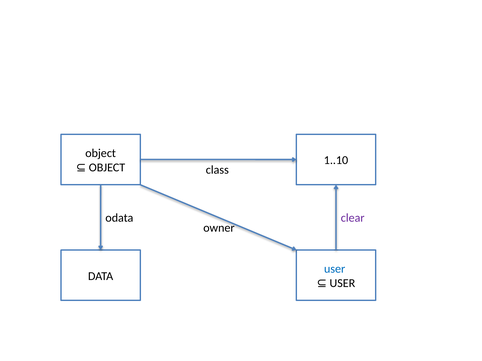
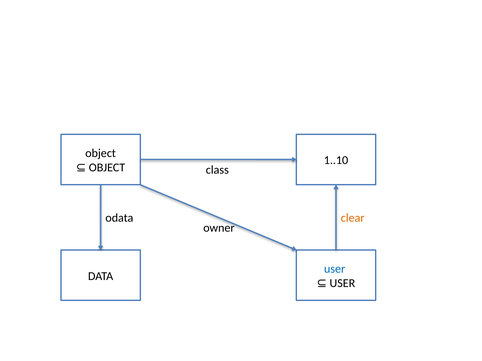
clear colour: purple -> orange
